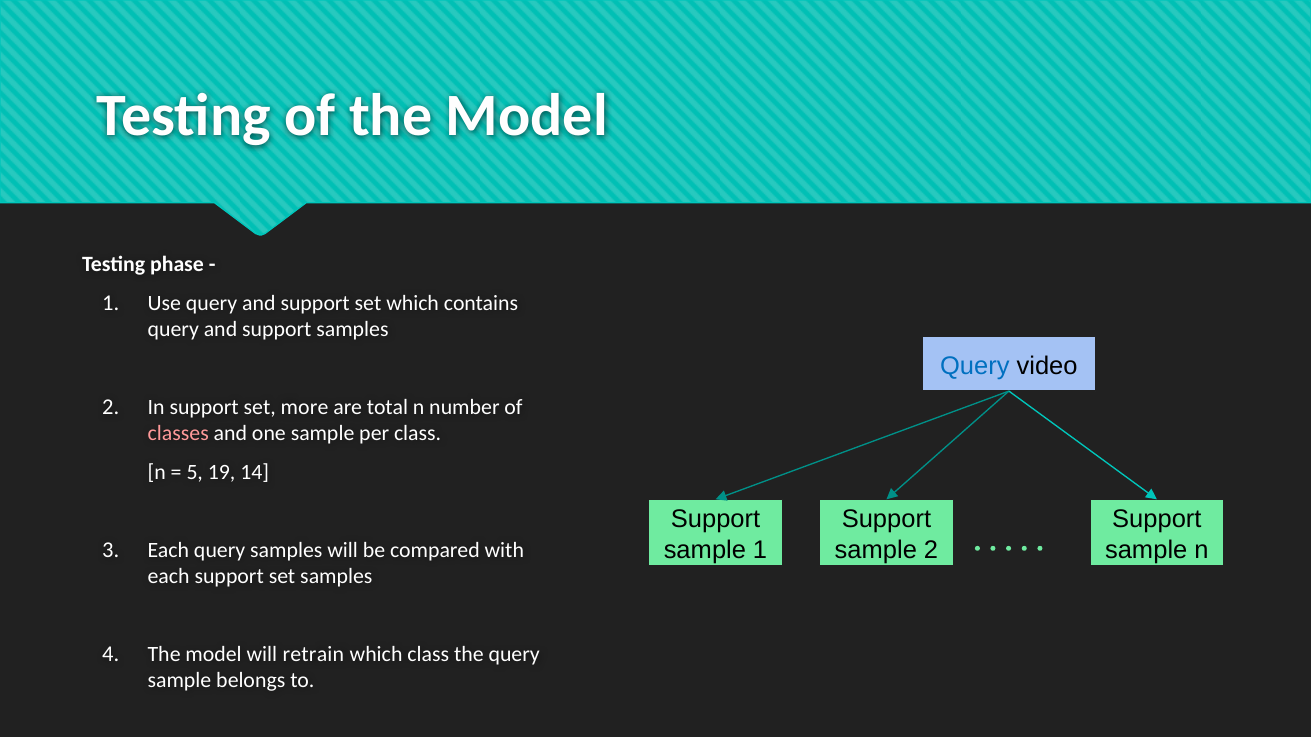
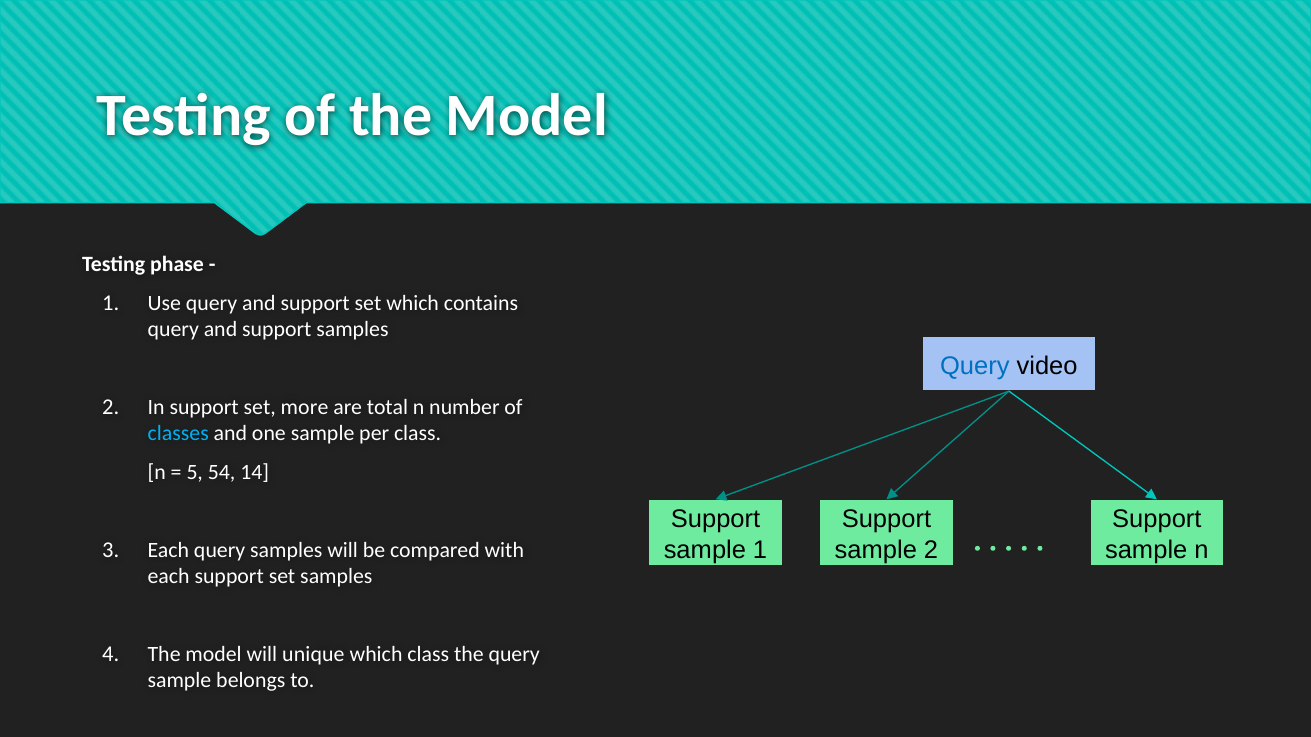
classes colour: pink -> light blue
19: 19 -> 54
retrain: retrain -> unique
